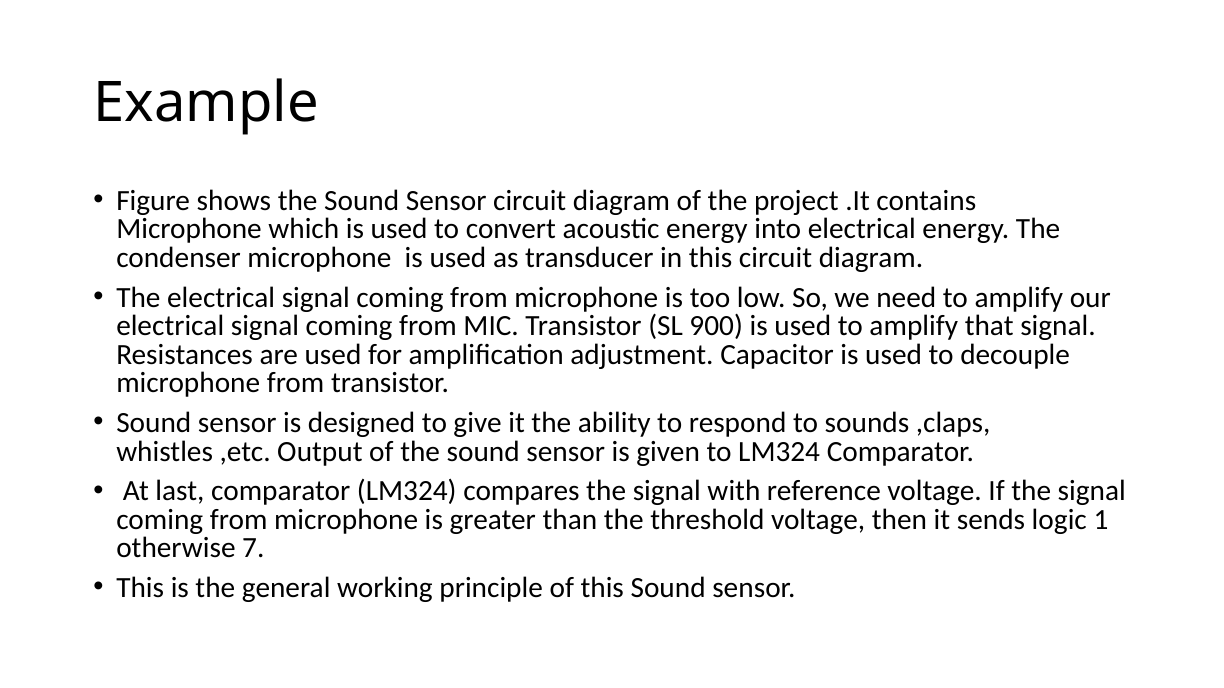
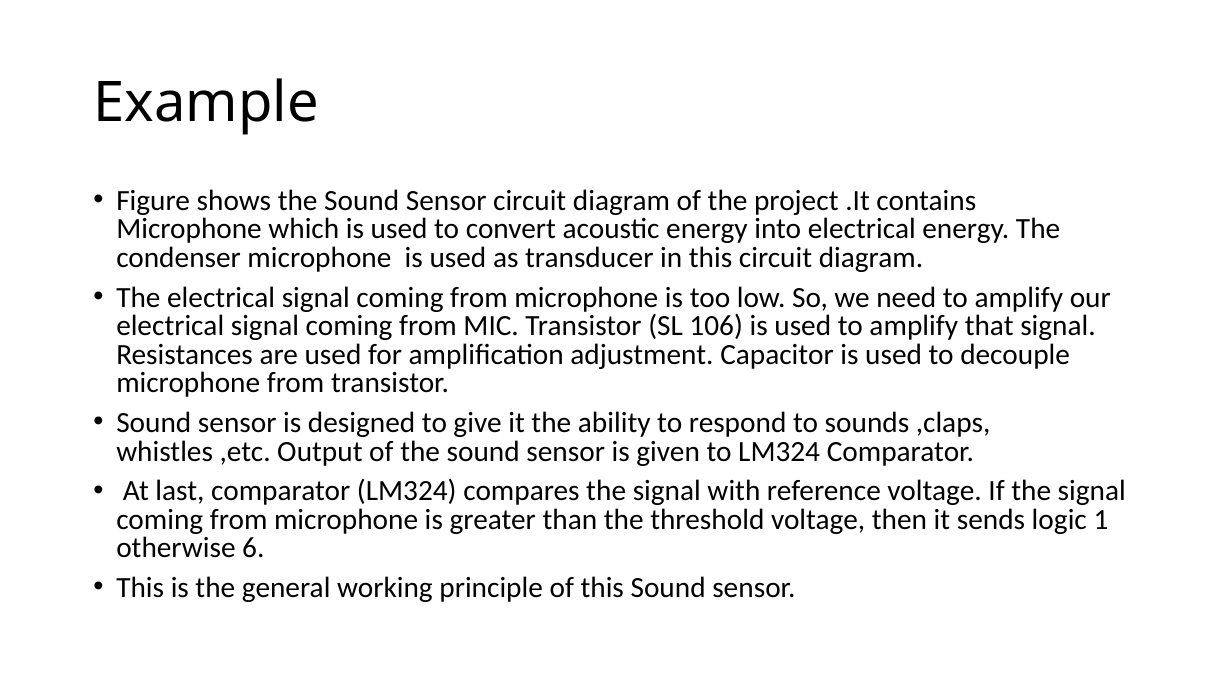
900: 900 -> 106
7: 7 -> 6
